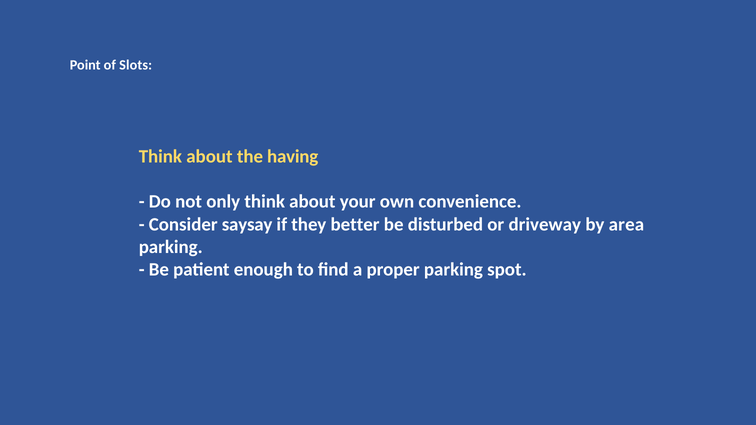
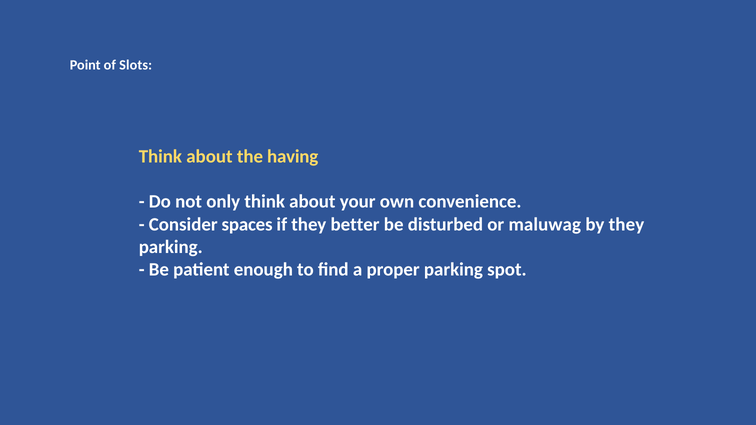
saysay: saysay -> spaces
driveway: driveway -> maluwag
by area: area -> they
